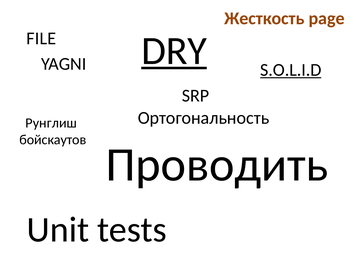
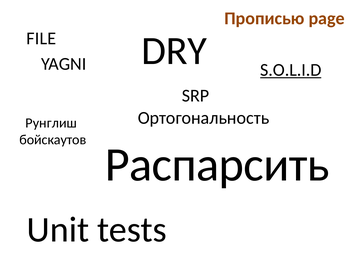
Жесткость: Жесткость -> Прописью
DRY underline: present -> none
Проводить: Проводить -> Распарсить
